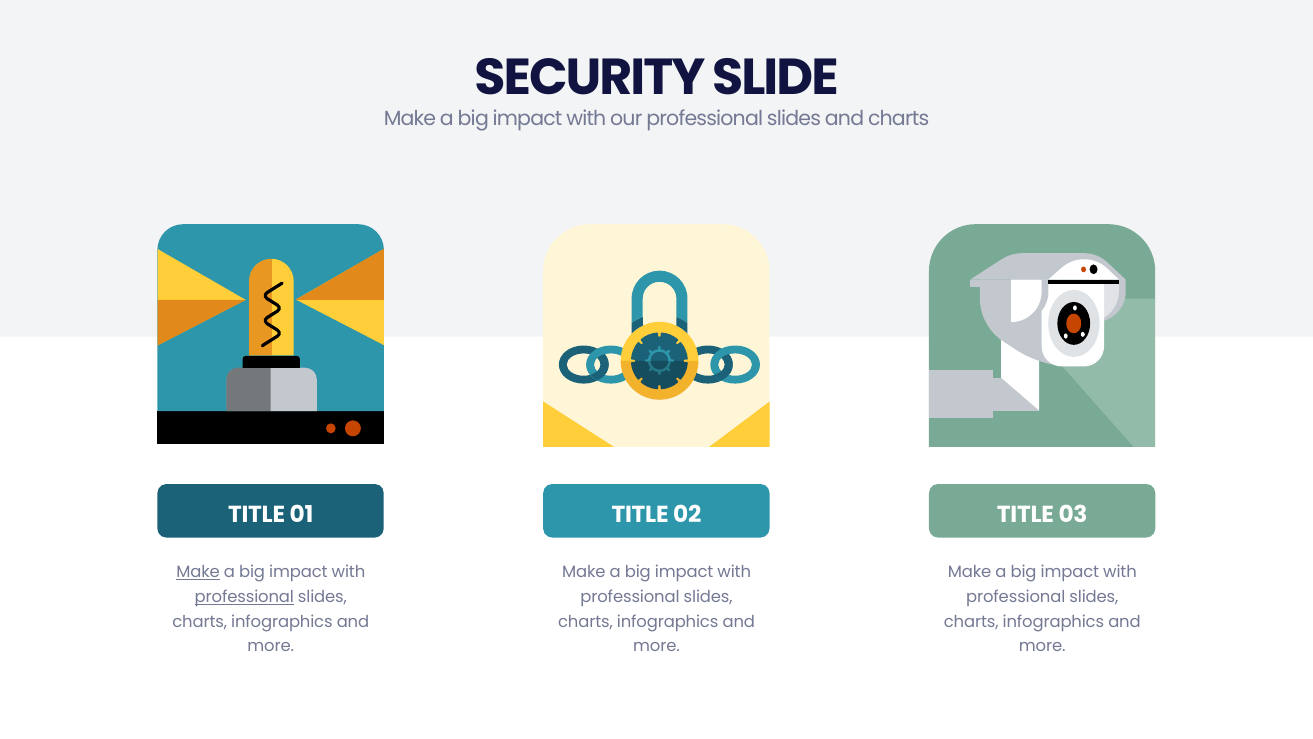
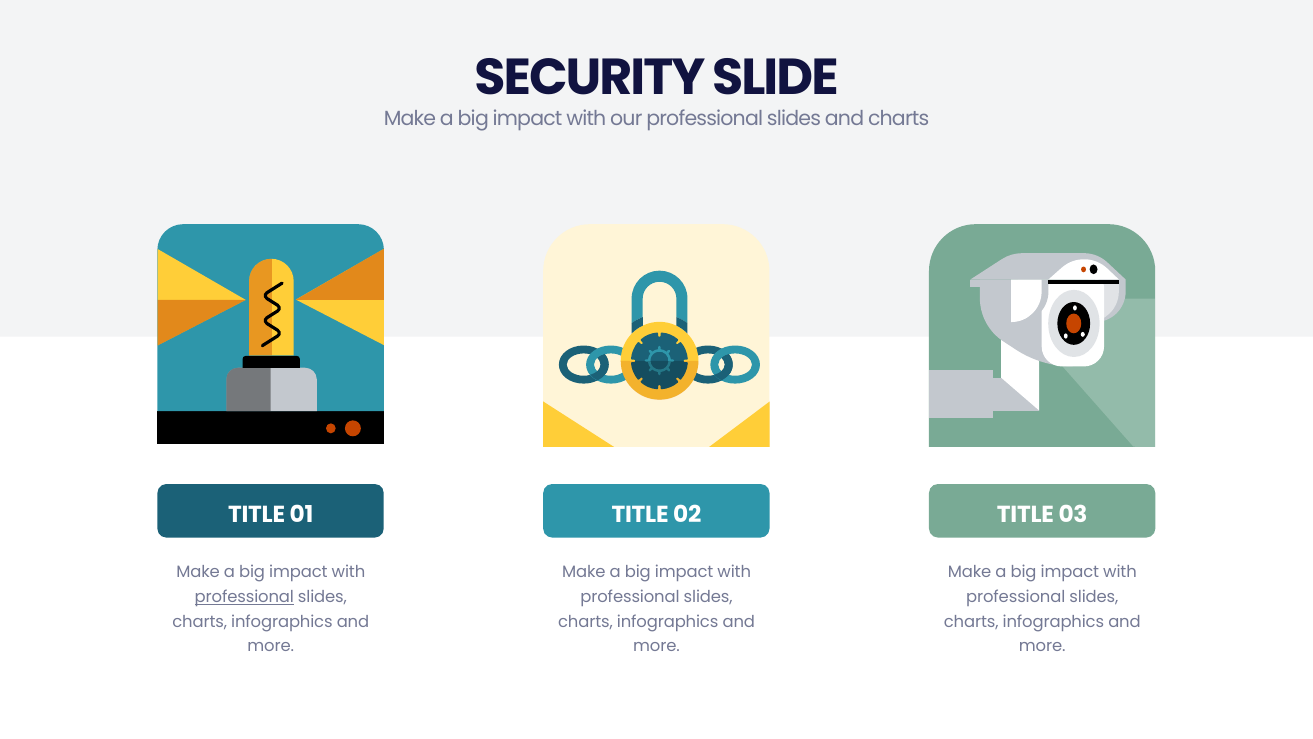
Make at (198, 572) underline: present -> none
